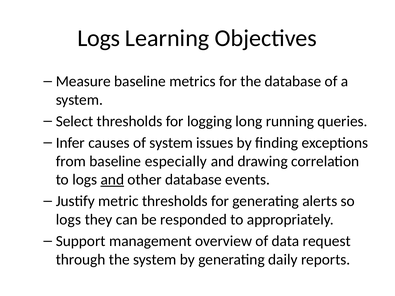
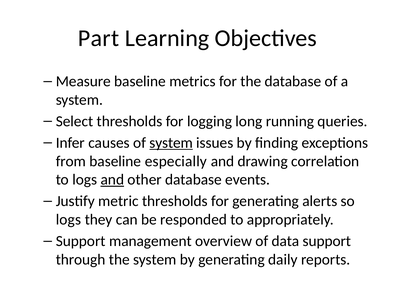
Logs at (99, 38): Logs -> Part
system at (171, 143) underline: none -> present
data request: request -> support
